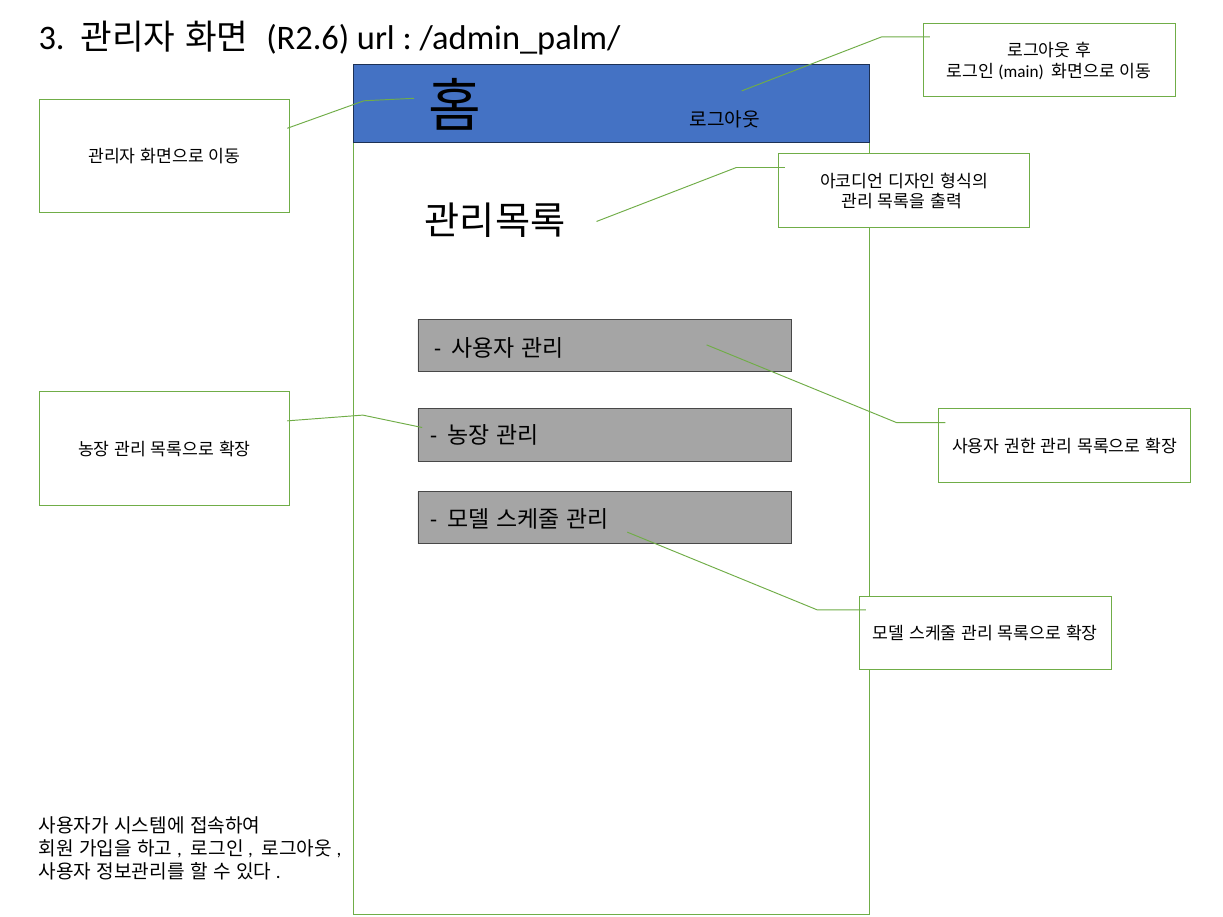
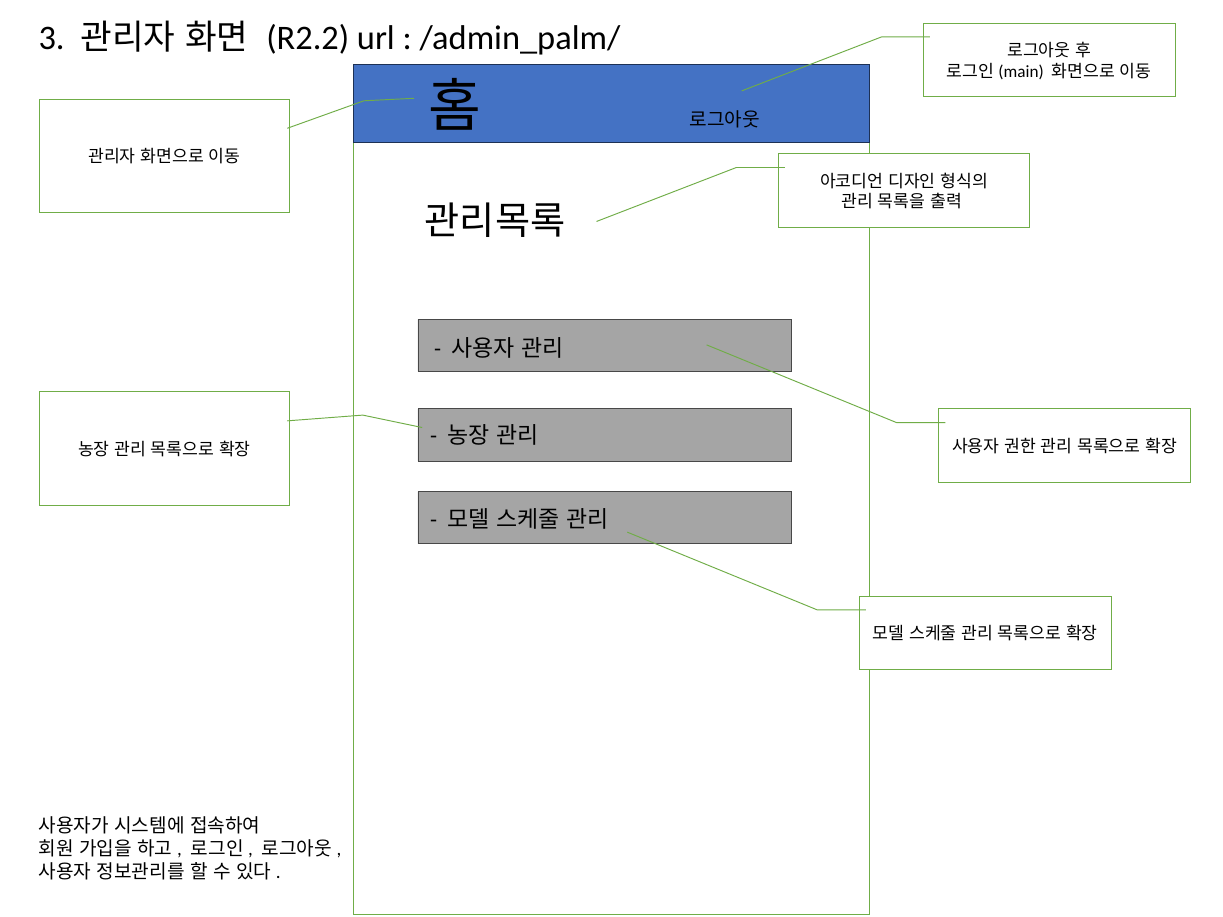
R2.6: R2.6 -> R2.2
